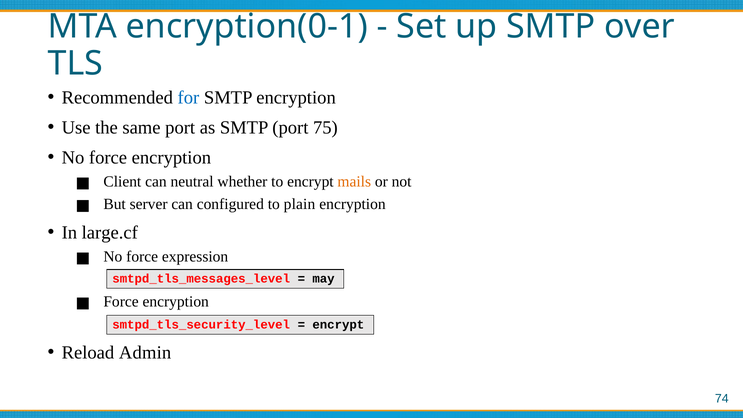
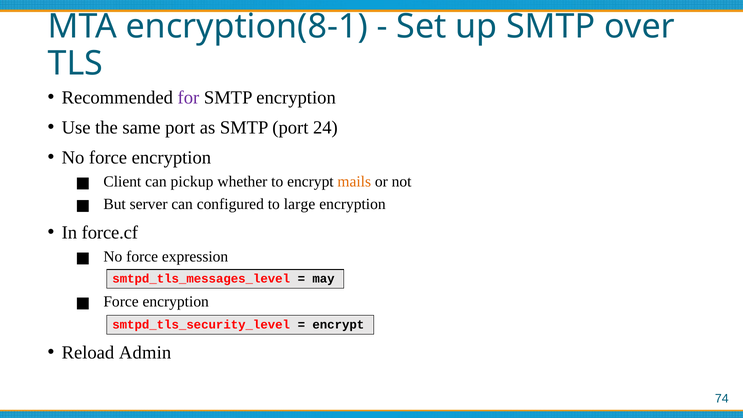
encryption(0-1: encryption(0-1 -> encryption(8-1
for colour: blue -> purple
75: 75 -> 24
neutral: neutral -> pickup
plain: plain -> large
large.cf: large.cf -> force.cf
